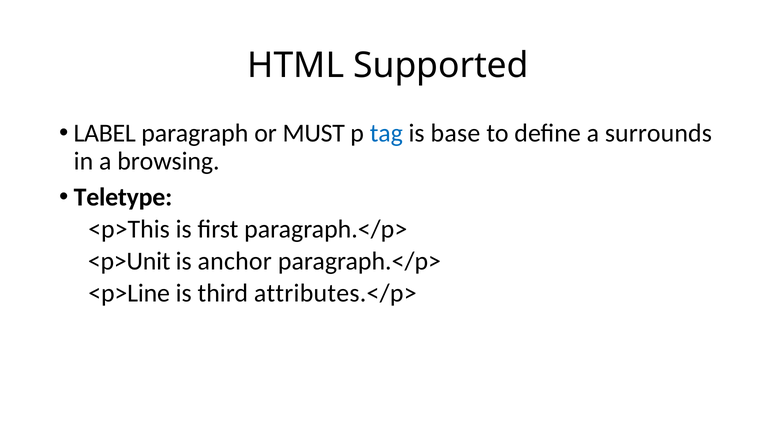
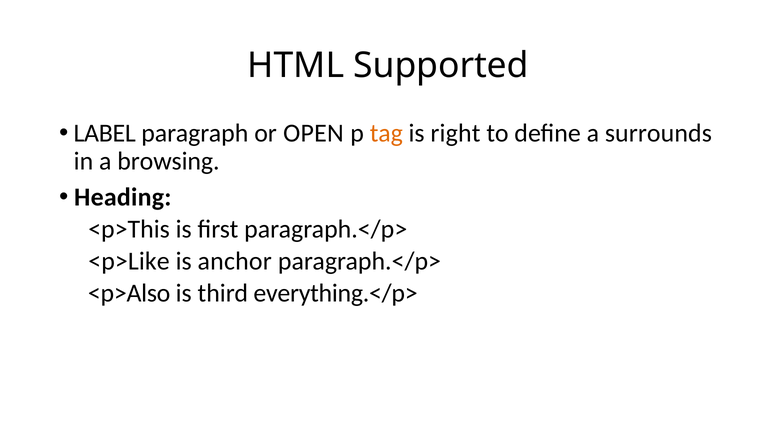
MUST: MUST -> OPEN
tag colour: blue -> orange
base: base -> right
Teletype: Teletype -> Heading
<p>Unit: <p>Unit -> <p>Like
<p>Line: <p>Line -> <p>Also
attributes.</p>: attributes.</p> -> everything.</p>
